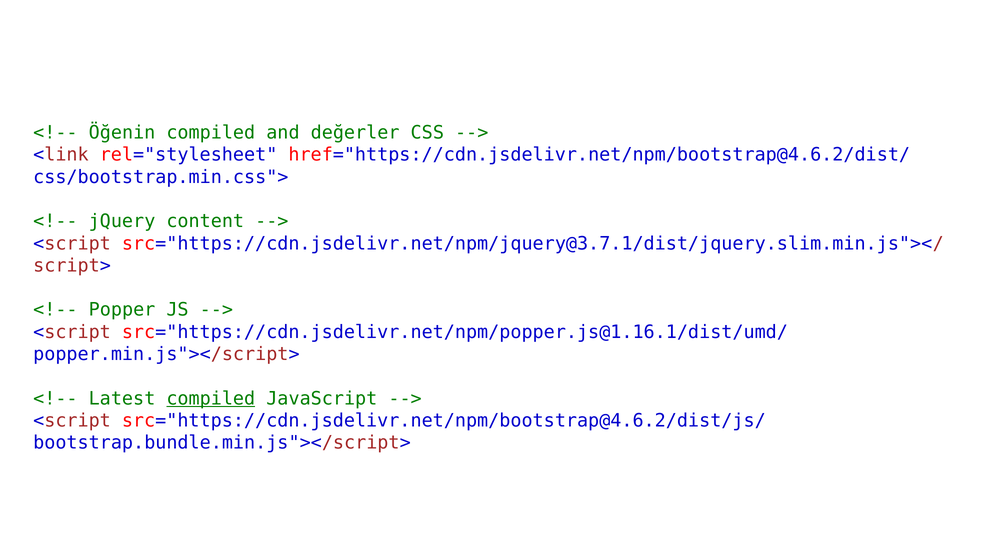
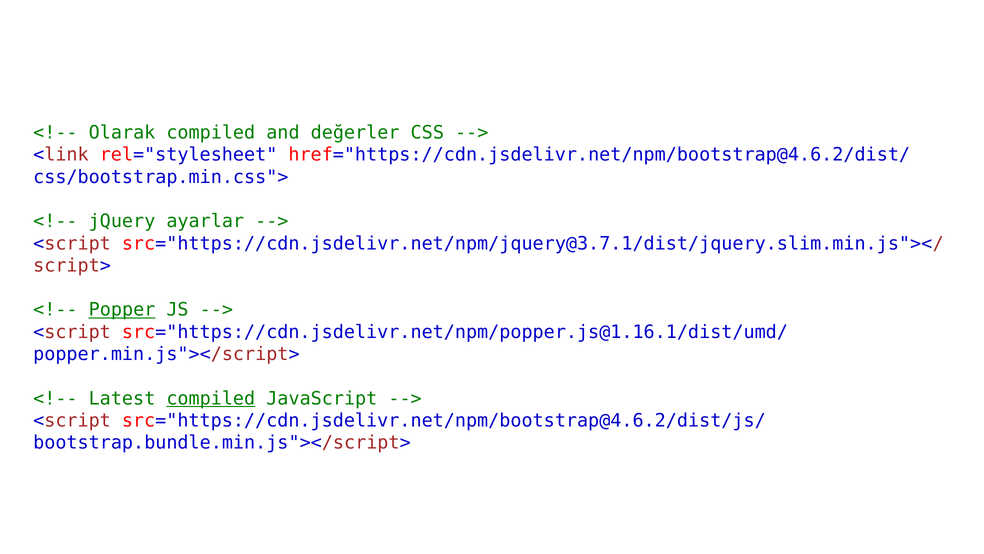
Öğenin: Öğenin -> Olarak
content: content -> ayarlar
Popper underline: none -> present
